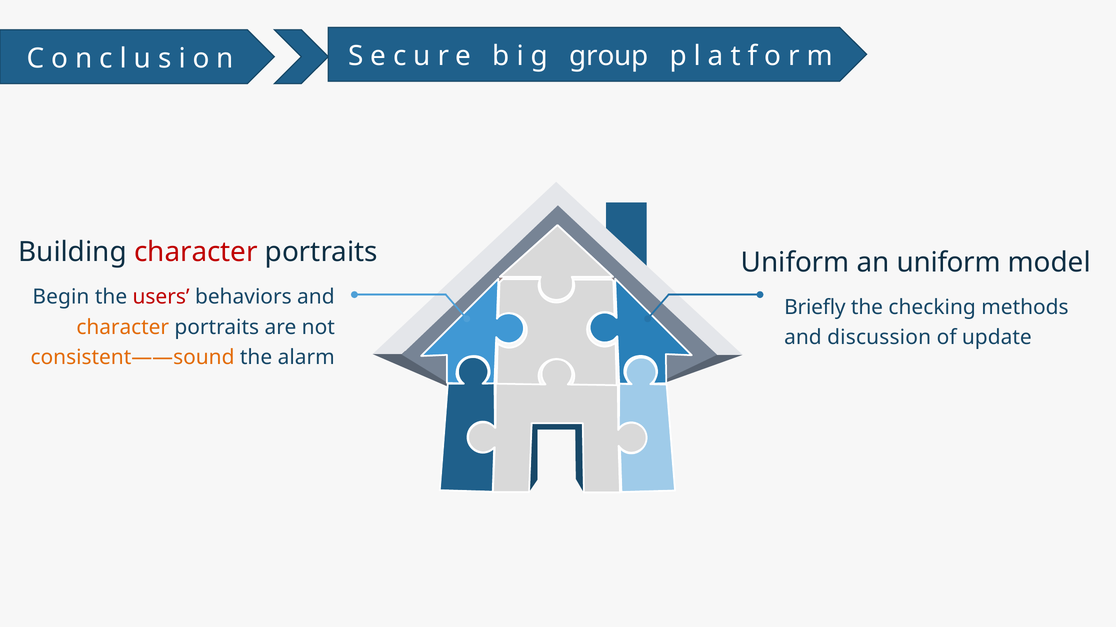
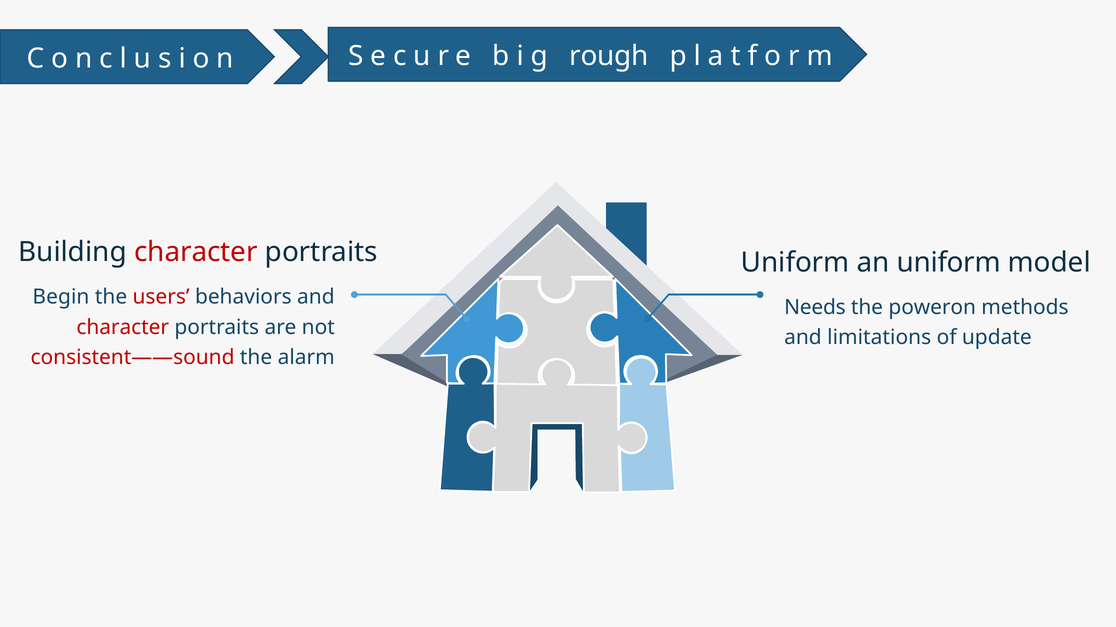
group: group -> rough
Briefly: Briefly -> Needs
checking: checking -> poweron
character at (123, 328) colour: orange -> red
discussion: discussion -> limitations
consistent——sound colour: orange -> red
